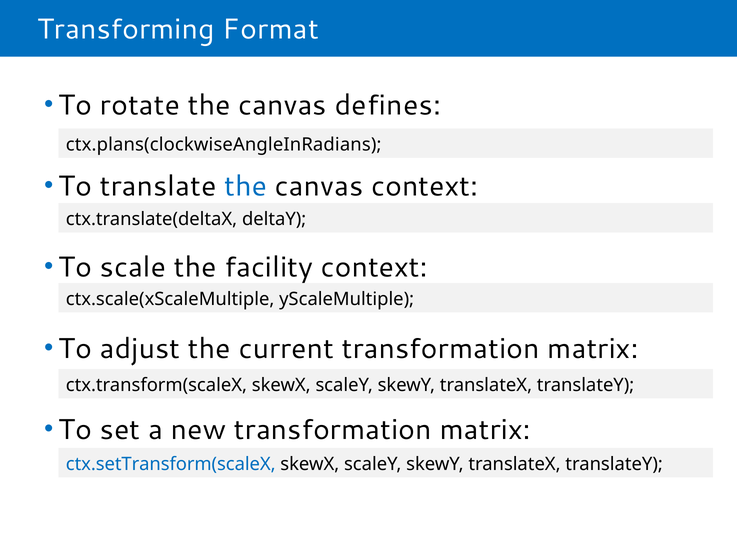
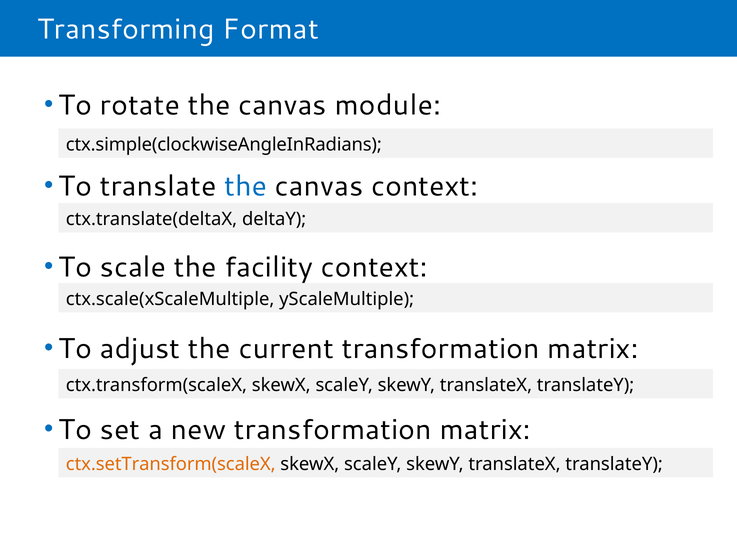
defines: defines -> module
ctx.plans(clockwiseAngleInRadians: ctx.plans(clockwiseAngleInRadians -> ctx.simple(clockwiseAngleInRadians
ctx.setTransform(scaleX colour: blue -> orange
